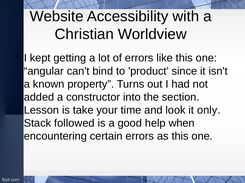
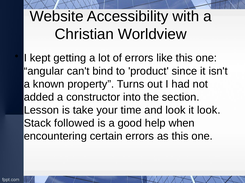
it only: only -> look
